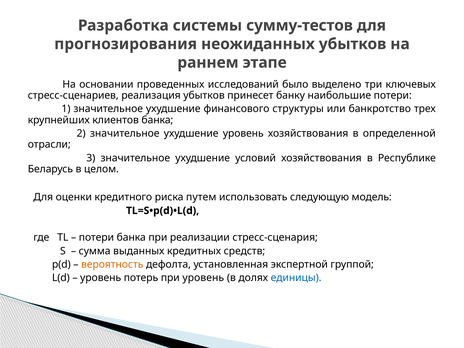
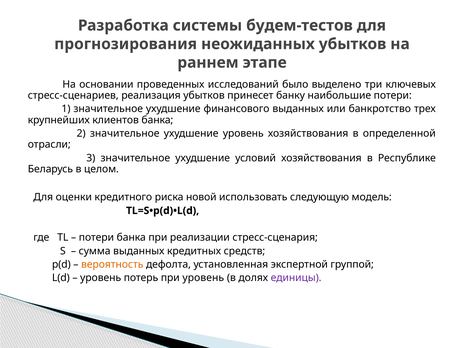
сумму-тестов: сумму-тестов -> будем-тестов
финансового структуры: структуры -> выданных
путем: путем -> новой
единицы colour: blue -> purple
